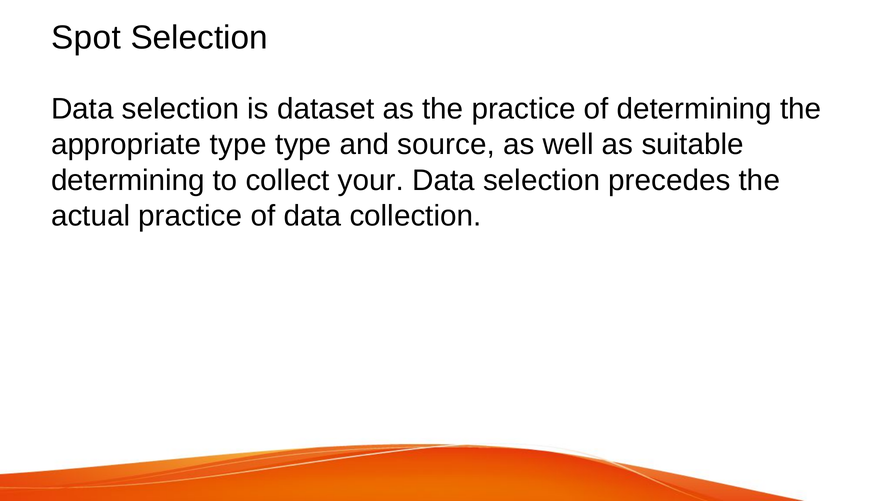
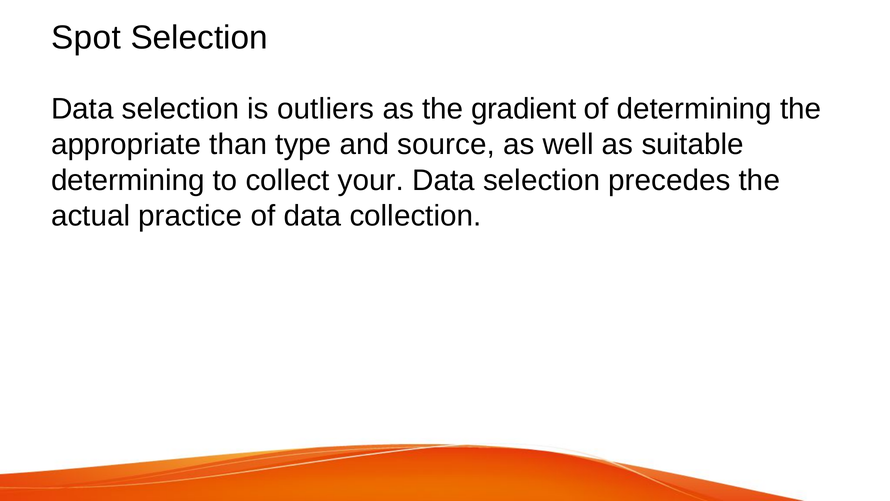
dataset: dataset -> outliers
the practice: practice -> gradient
appropriate type: type -> than
